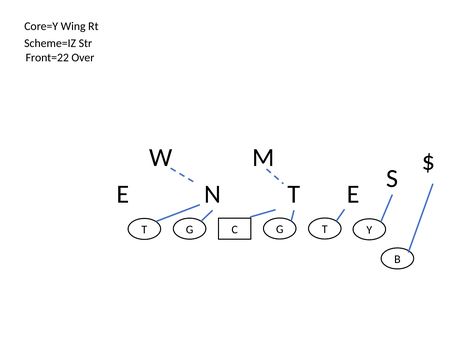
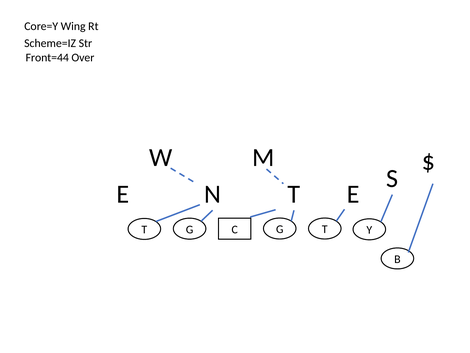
Front=22: Front=22 -> Front=44
